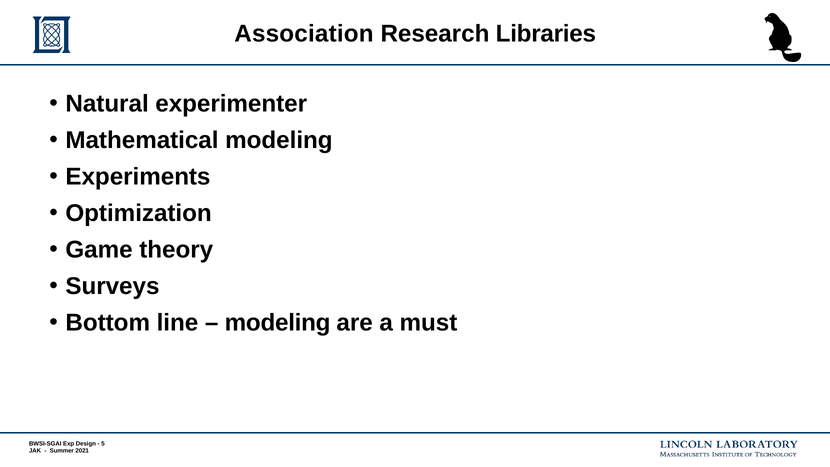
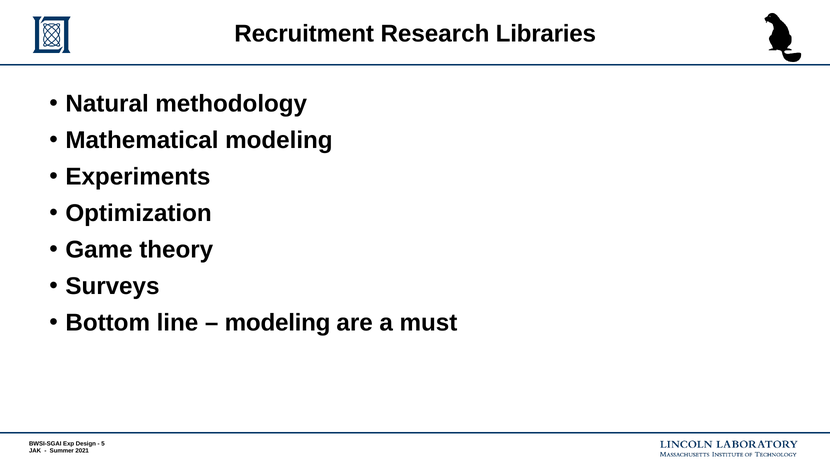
Association: Association -> Recruitment
experimenter: experimenter -> methodology
